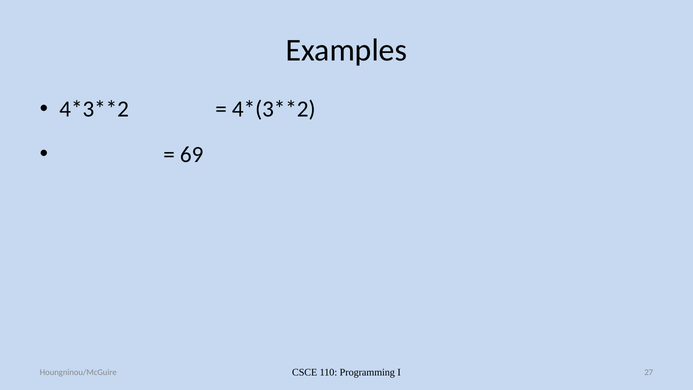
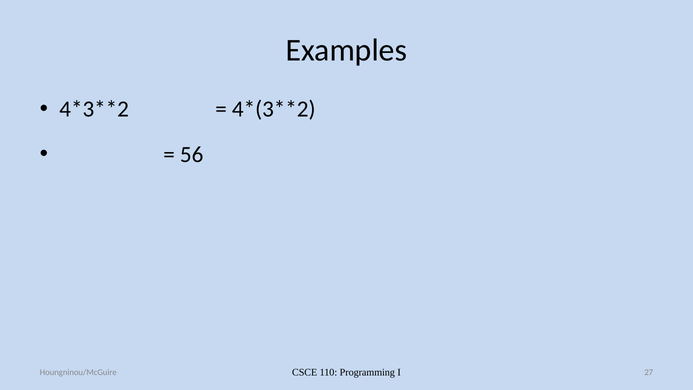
69: 69 -> 56
